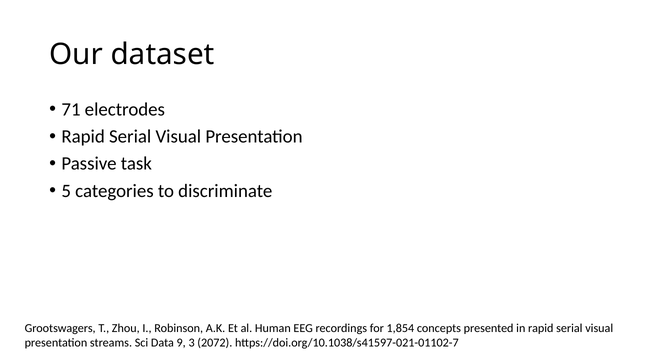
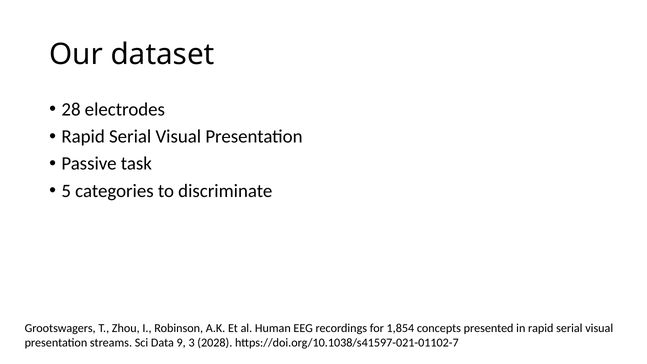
71: 71 -> 28
2072: 2072 -> 2028
